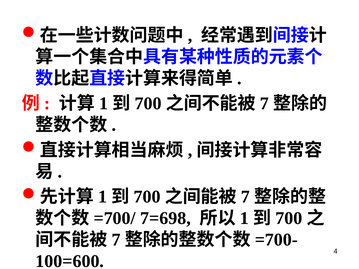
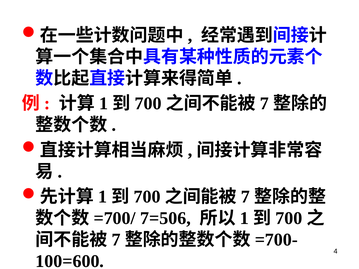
7=698: 7=698 -> 7=506
